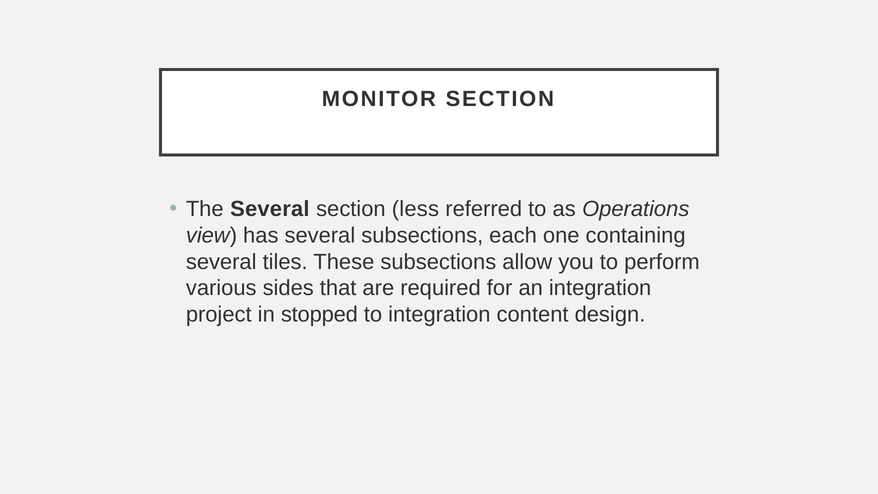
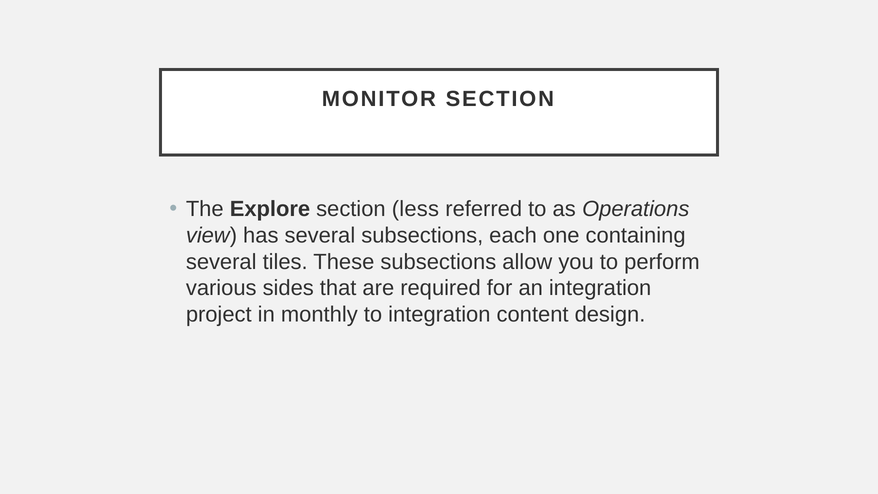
The Several: Several -> Explore
stopped: stopped -> monthly
